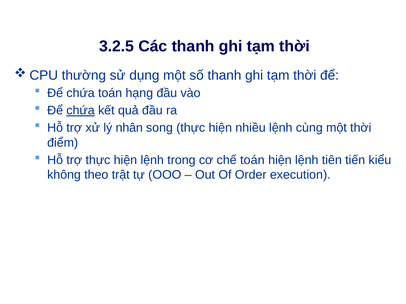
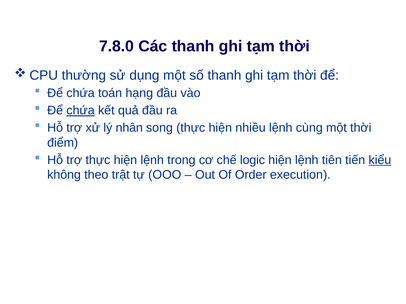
3.2.5: 3.2.5 -> 7.8.0
chế toán: toán -> logic
kiểu underline: none -> present
